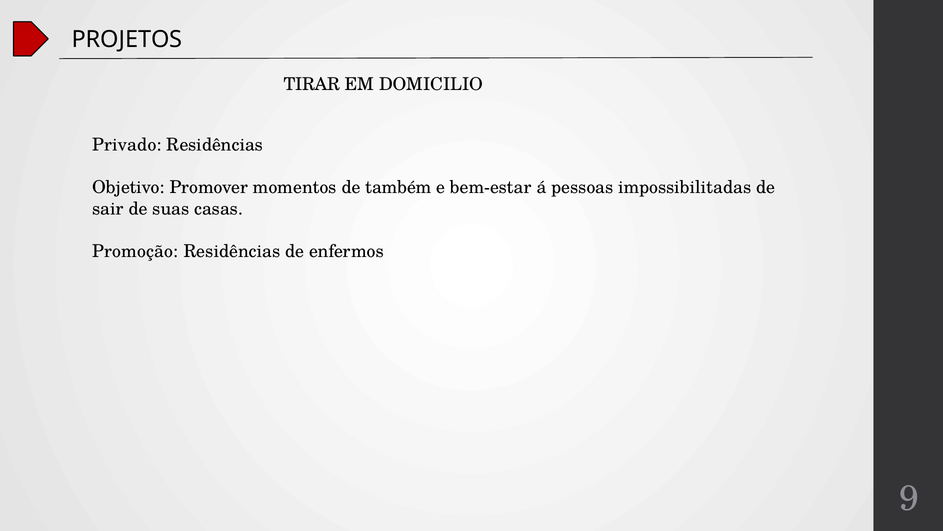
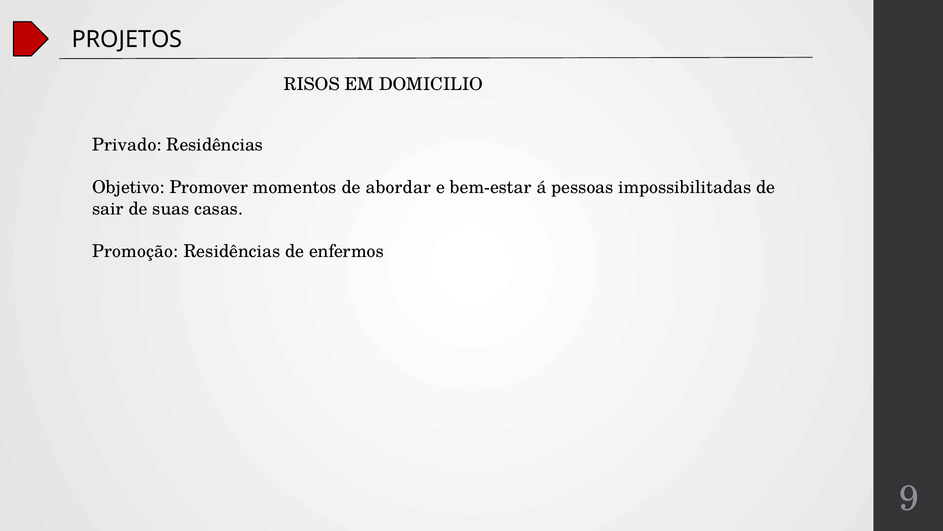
TIRAR: TIRAR -> RISOS
também: também -> abordar
